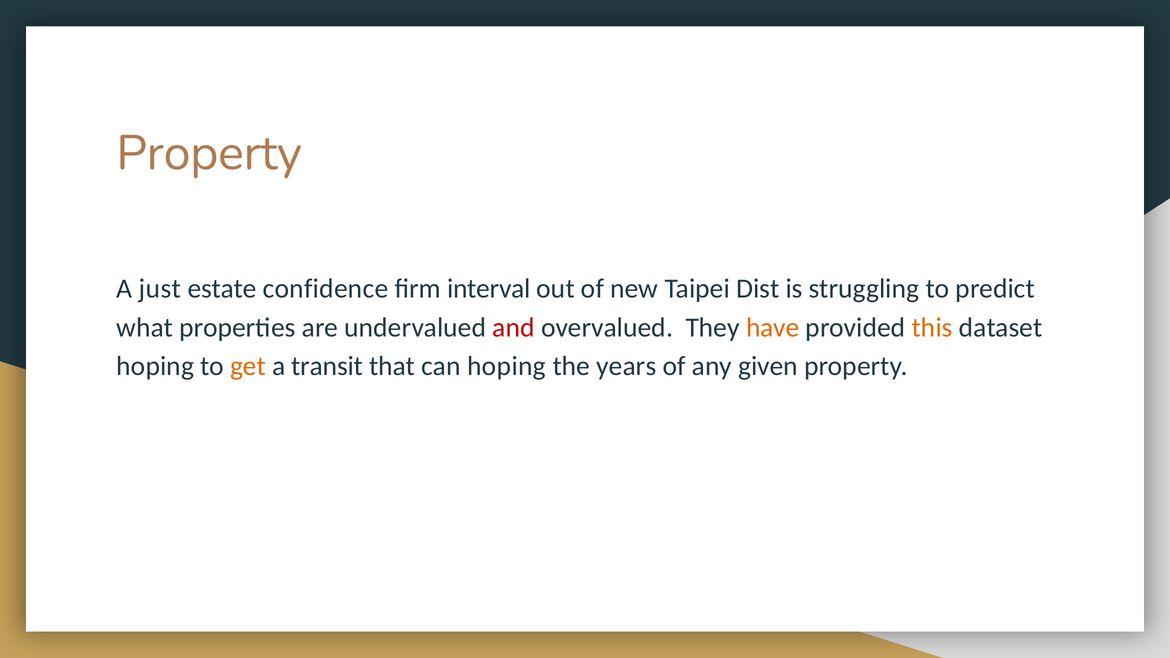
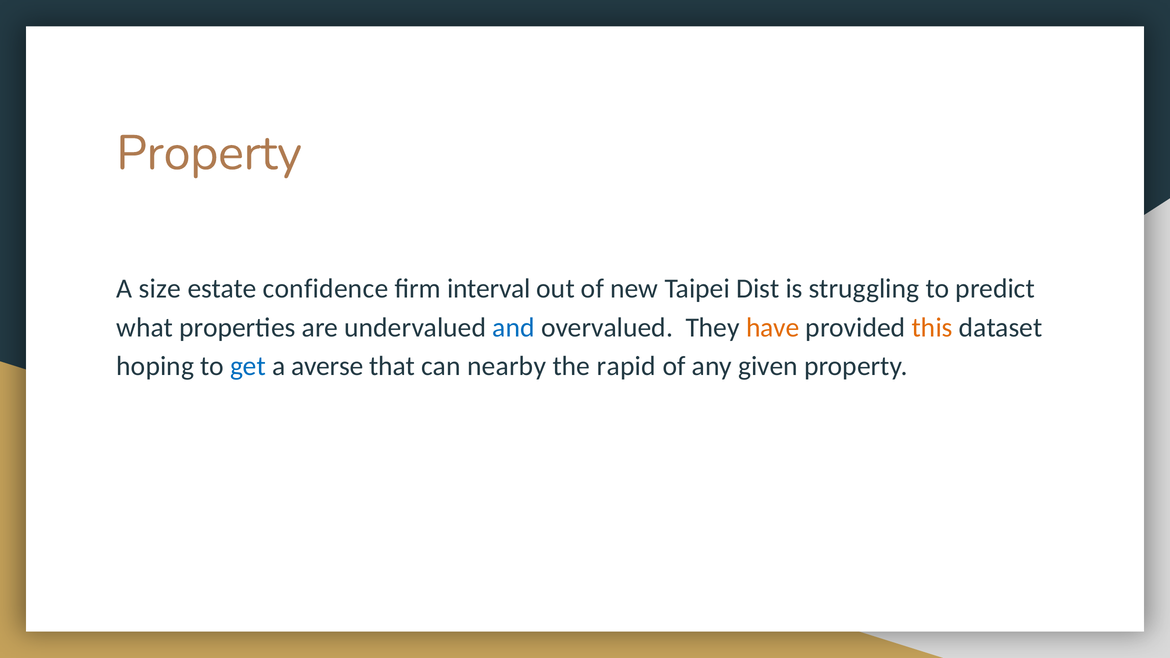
just: just -> size
and colour: red -> blue
get colour: orange -> blue
transit: transit -> averse
can hoping: hoping -> nearby
years: years -> rapid
